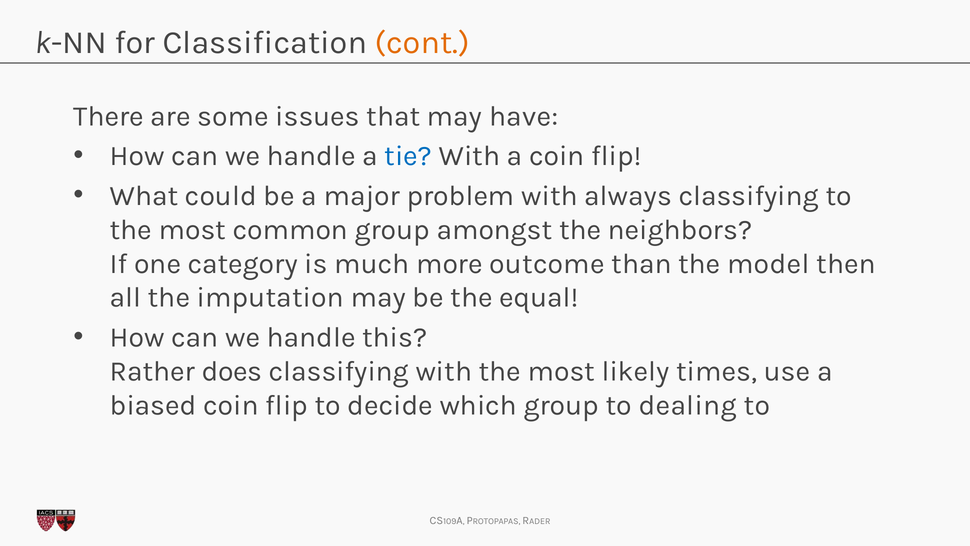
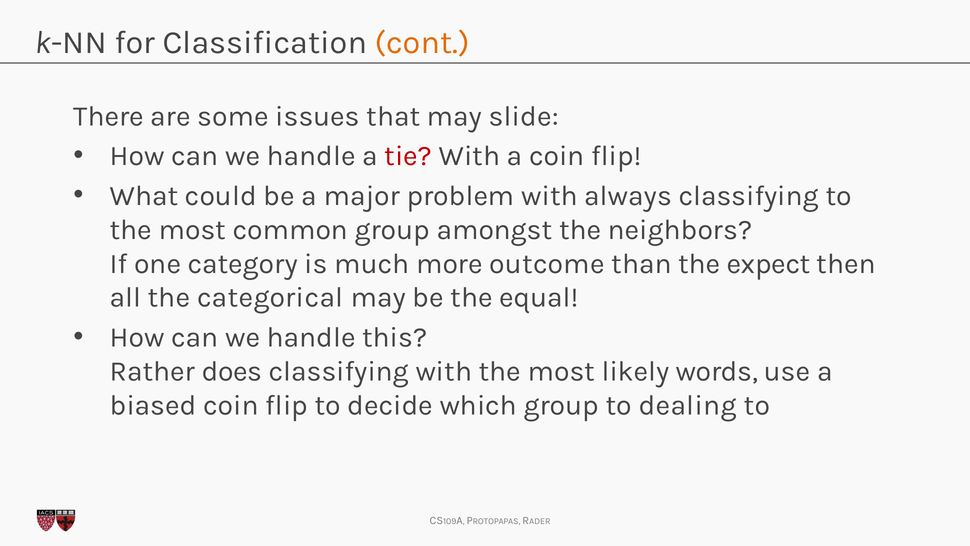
have: have -> slide
tie colour: blue -> red
model: model -> expect
imputation: imputation -> categorical
times: times -> words
